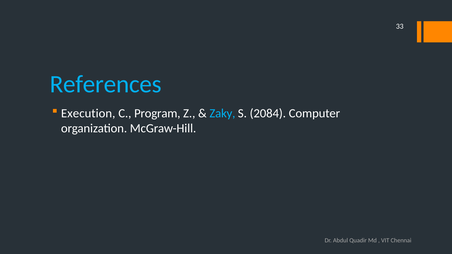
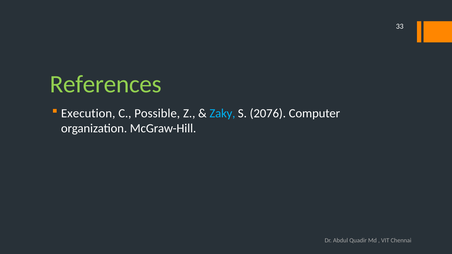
References colour: light blue -> light green
Program: Program -> Possible
2084: 2084 -> 2076
